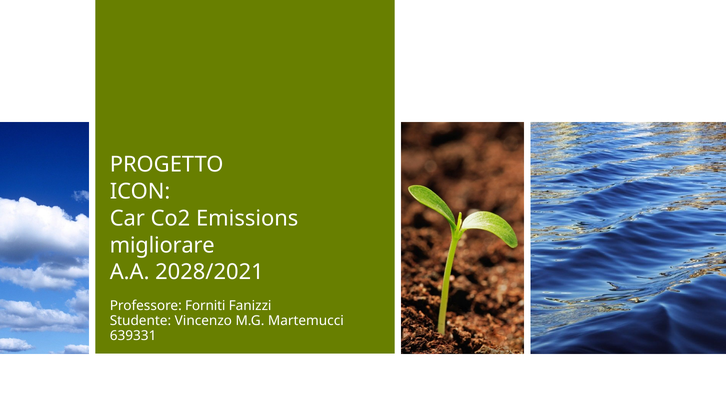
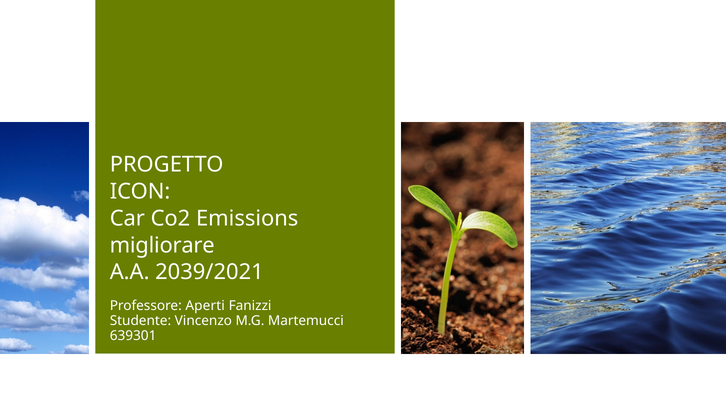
2028/2021: 2028/2021 -> 2039/2021
Forniti: Forniti -> Aperti
639331: 639331 -> 639301
